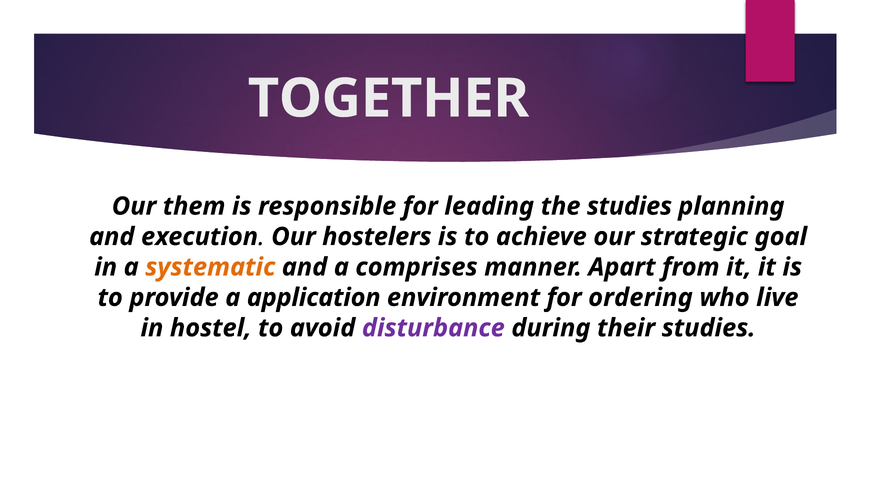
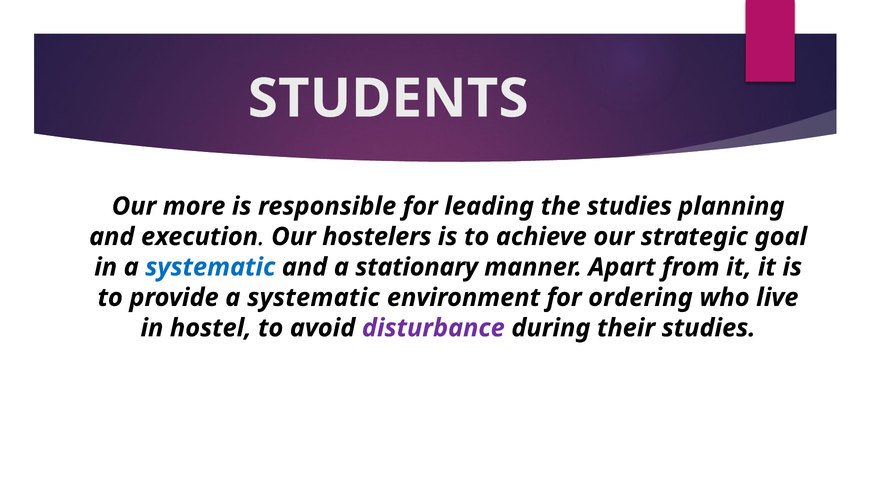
TOGETHER: TOGETHER -> STUDENTS
them: them -> more
systematic at (210, 267) colour: orange -> blue
comprises: comprises -> stationary
provide a application: application -> systematic
